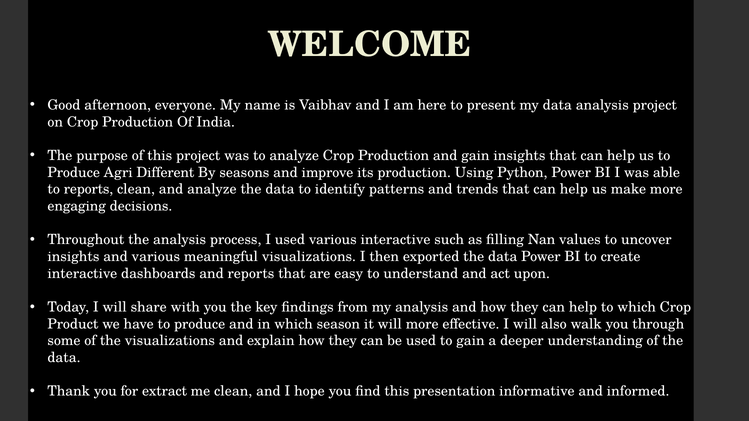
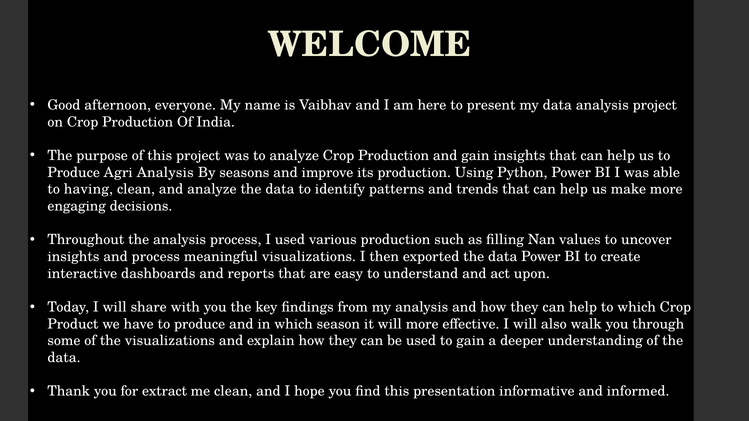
Agri Different: Different -> Analysis
to reports: reports -> having
various interactive: interactive -> production
and various: various -> process
